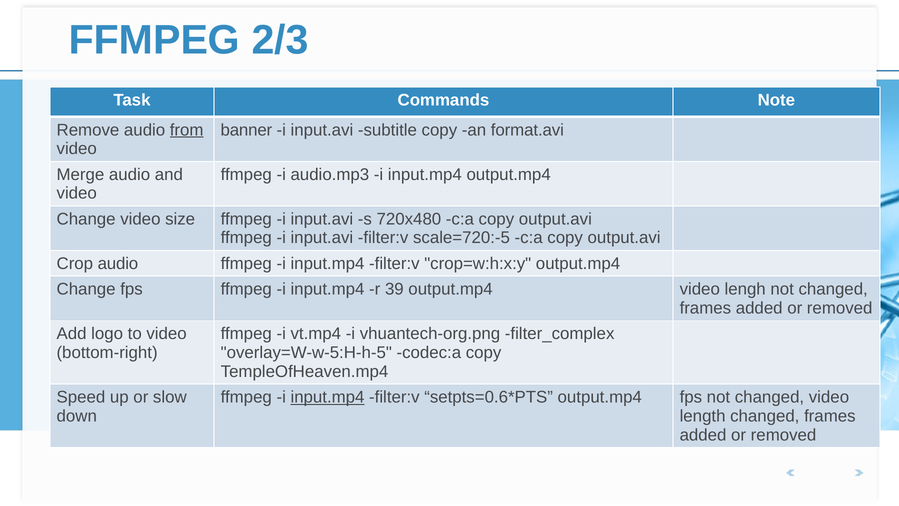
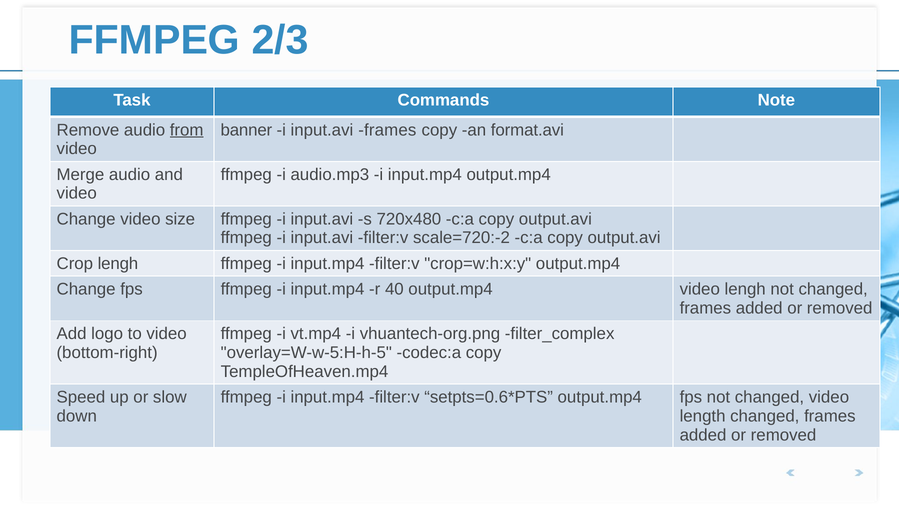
input.avi subtitle: subtitle -> frames
scale=720:-5: scale=720:-5 -> scale=720:-2
Crop audio: audio -> lengh
39: 39 -> 40
input.mp4 at (327, 397) underline: present -> none
